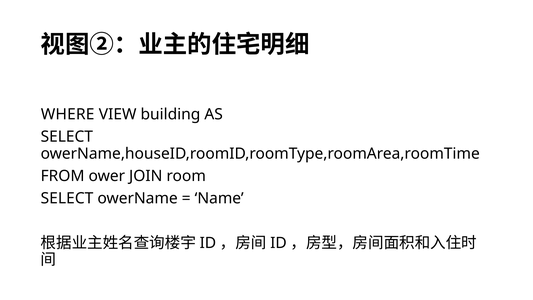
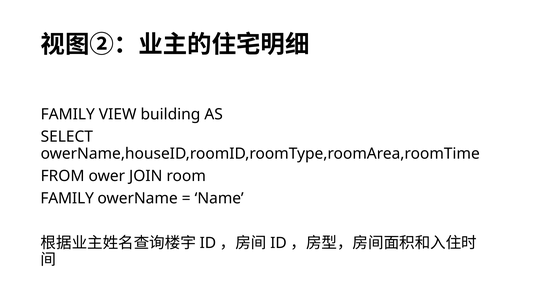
WHERE at (68, 114): WHERE -> FAMILY
SELECT at (67, 198): SELECT -> FAMILY
